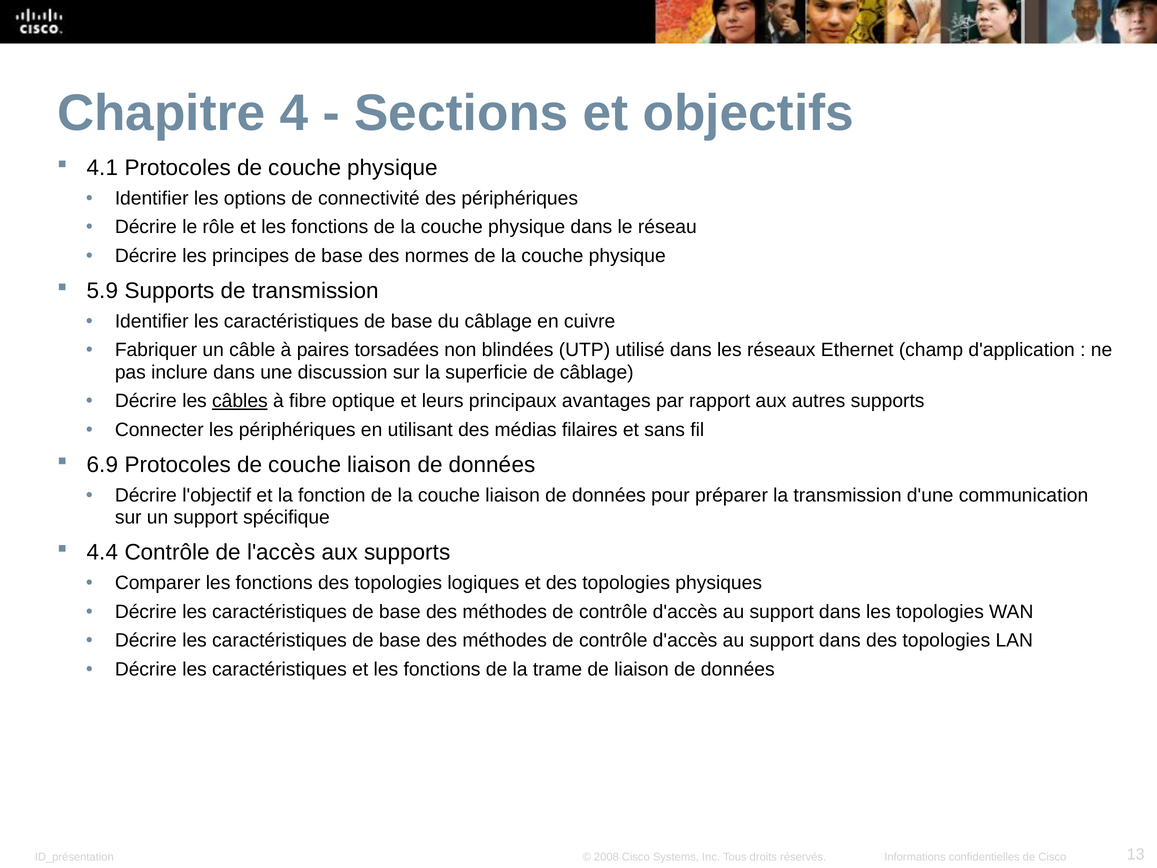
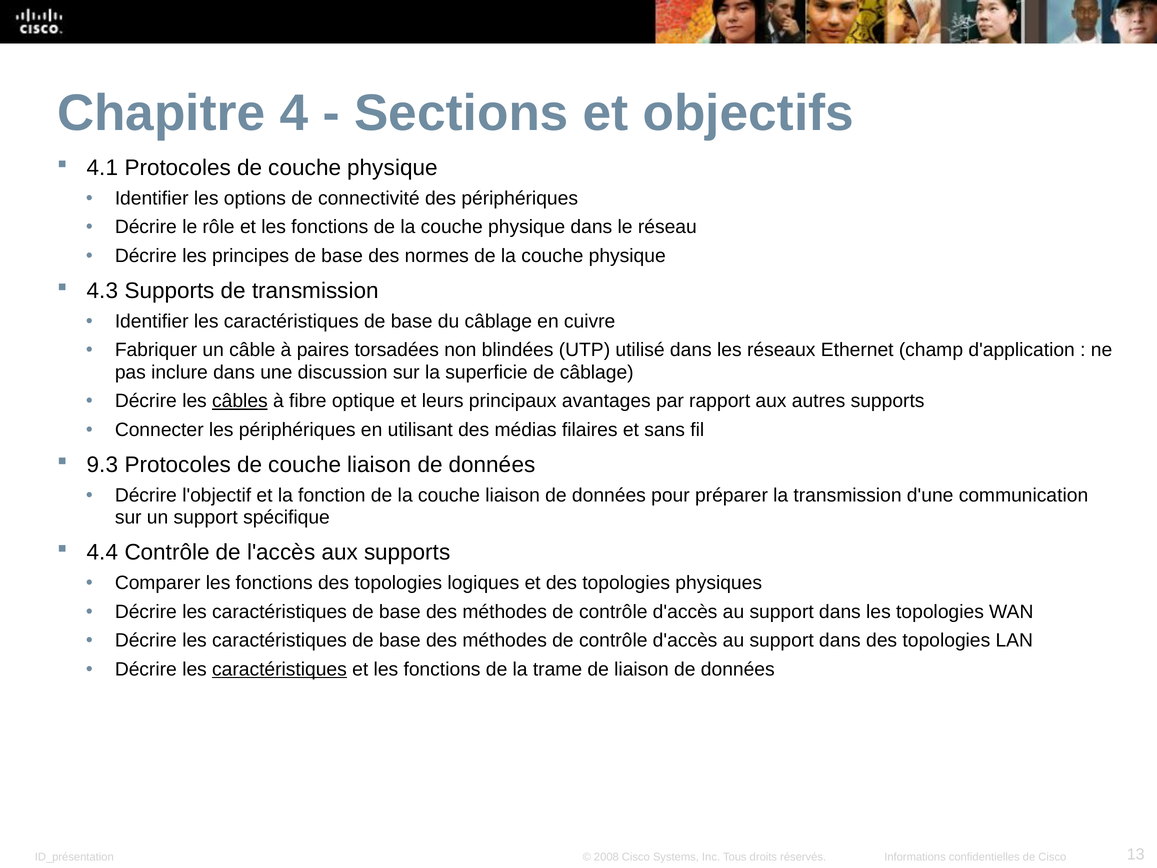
5.9: 5.9 -> 4.3
6.9: 6.9 -> 9.3
caractéristiques at (279, 669) underline: none -> present
